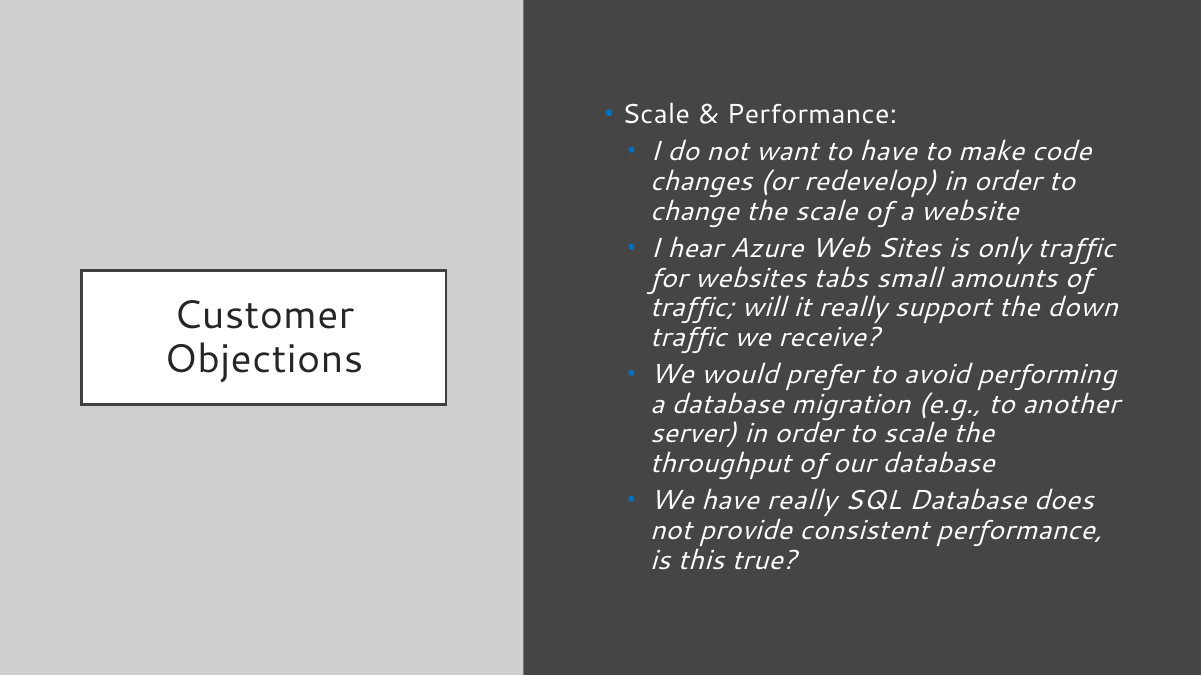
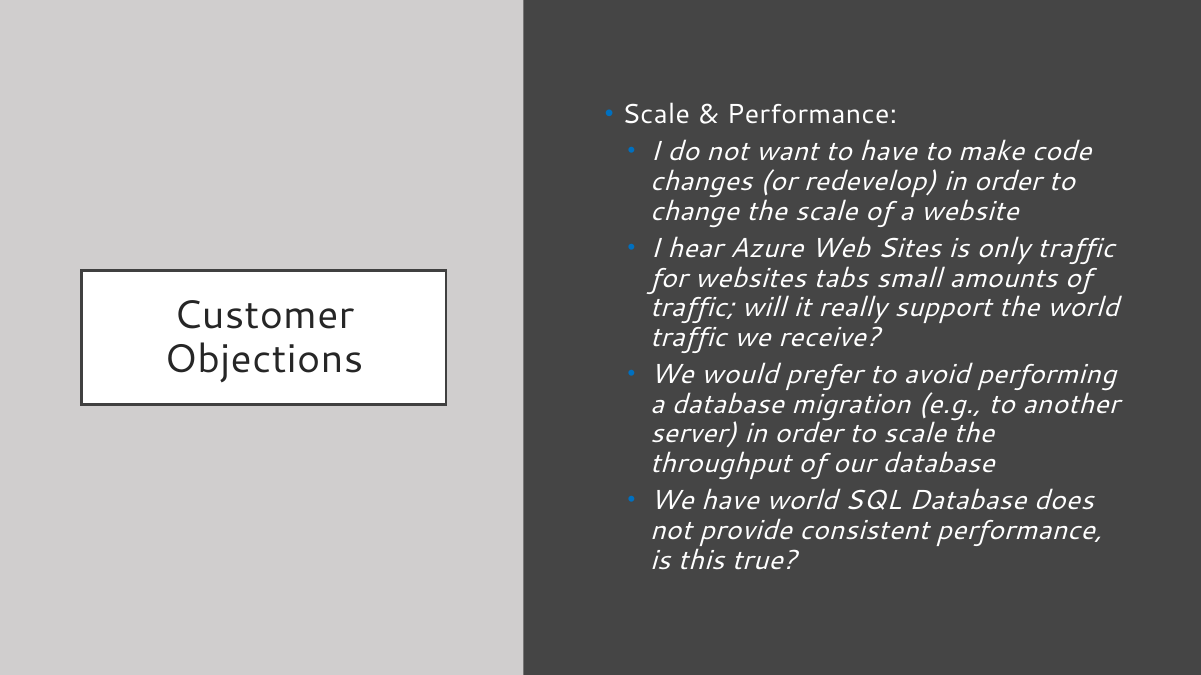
the down: down -> world
have really: really -> world
